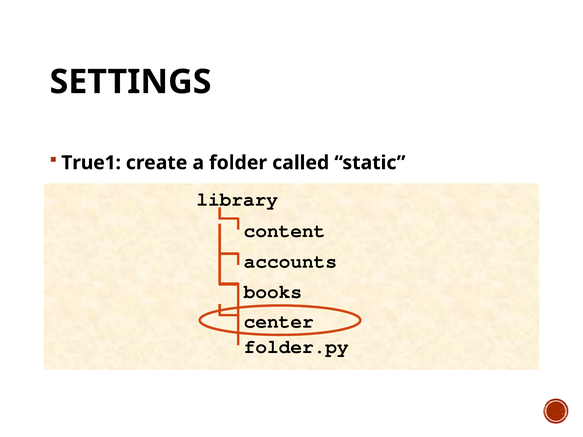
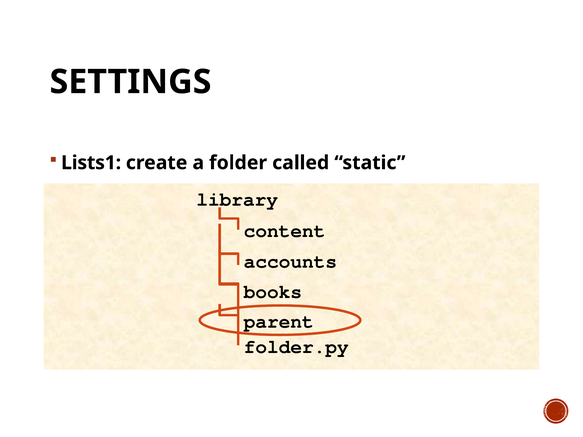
True1: True1 -> Lists1
center: center -> parent
